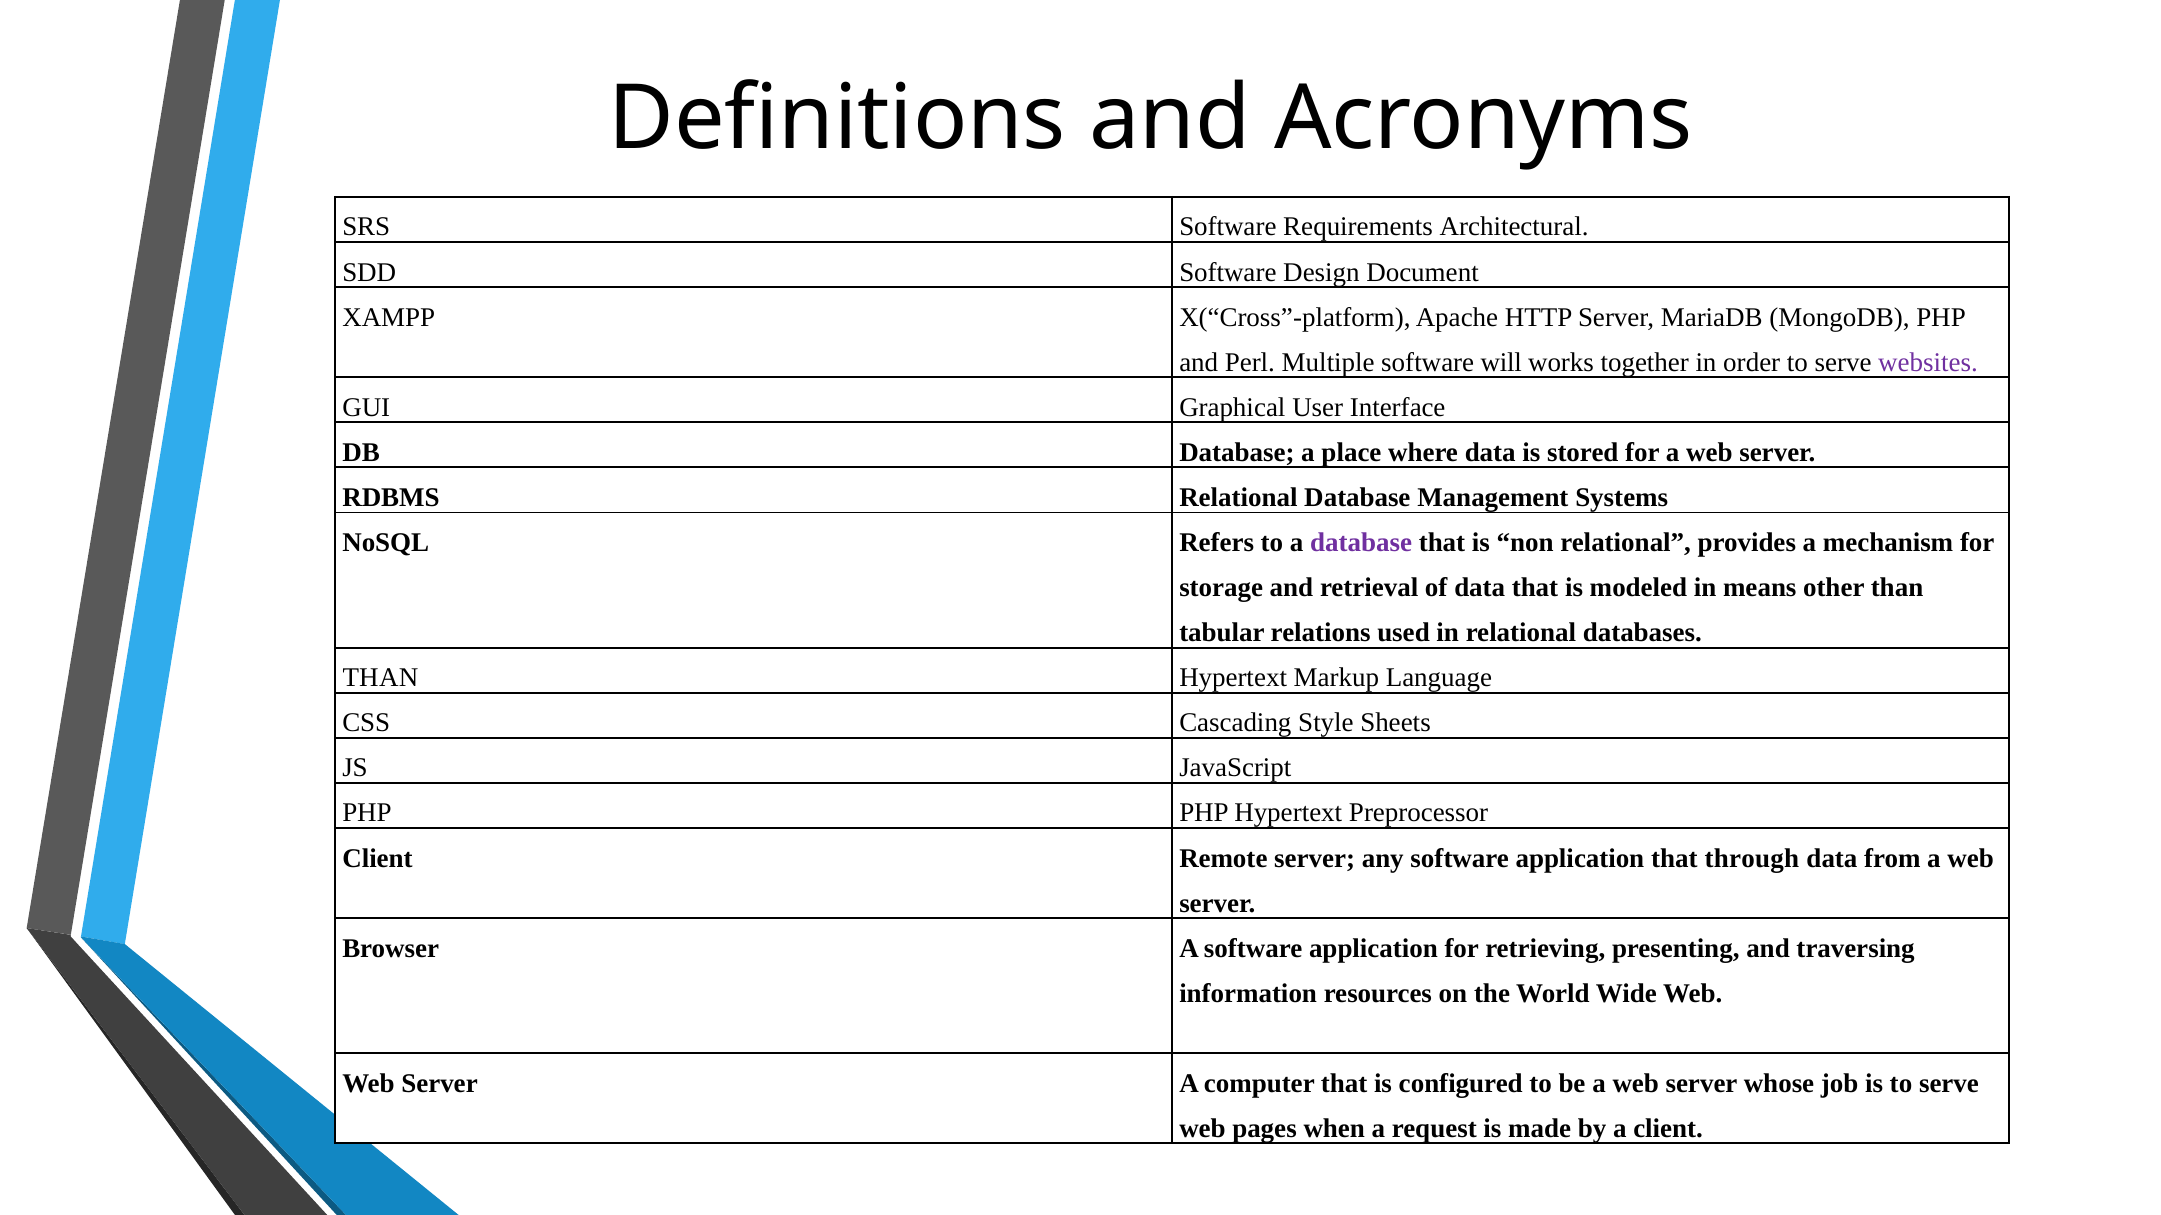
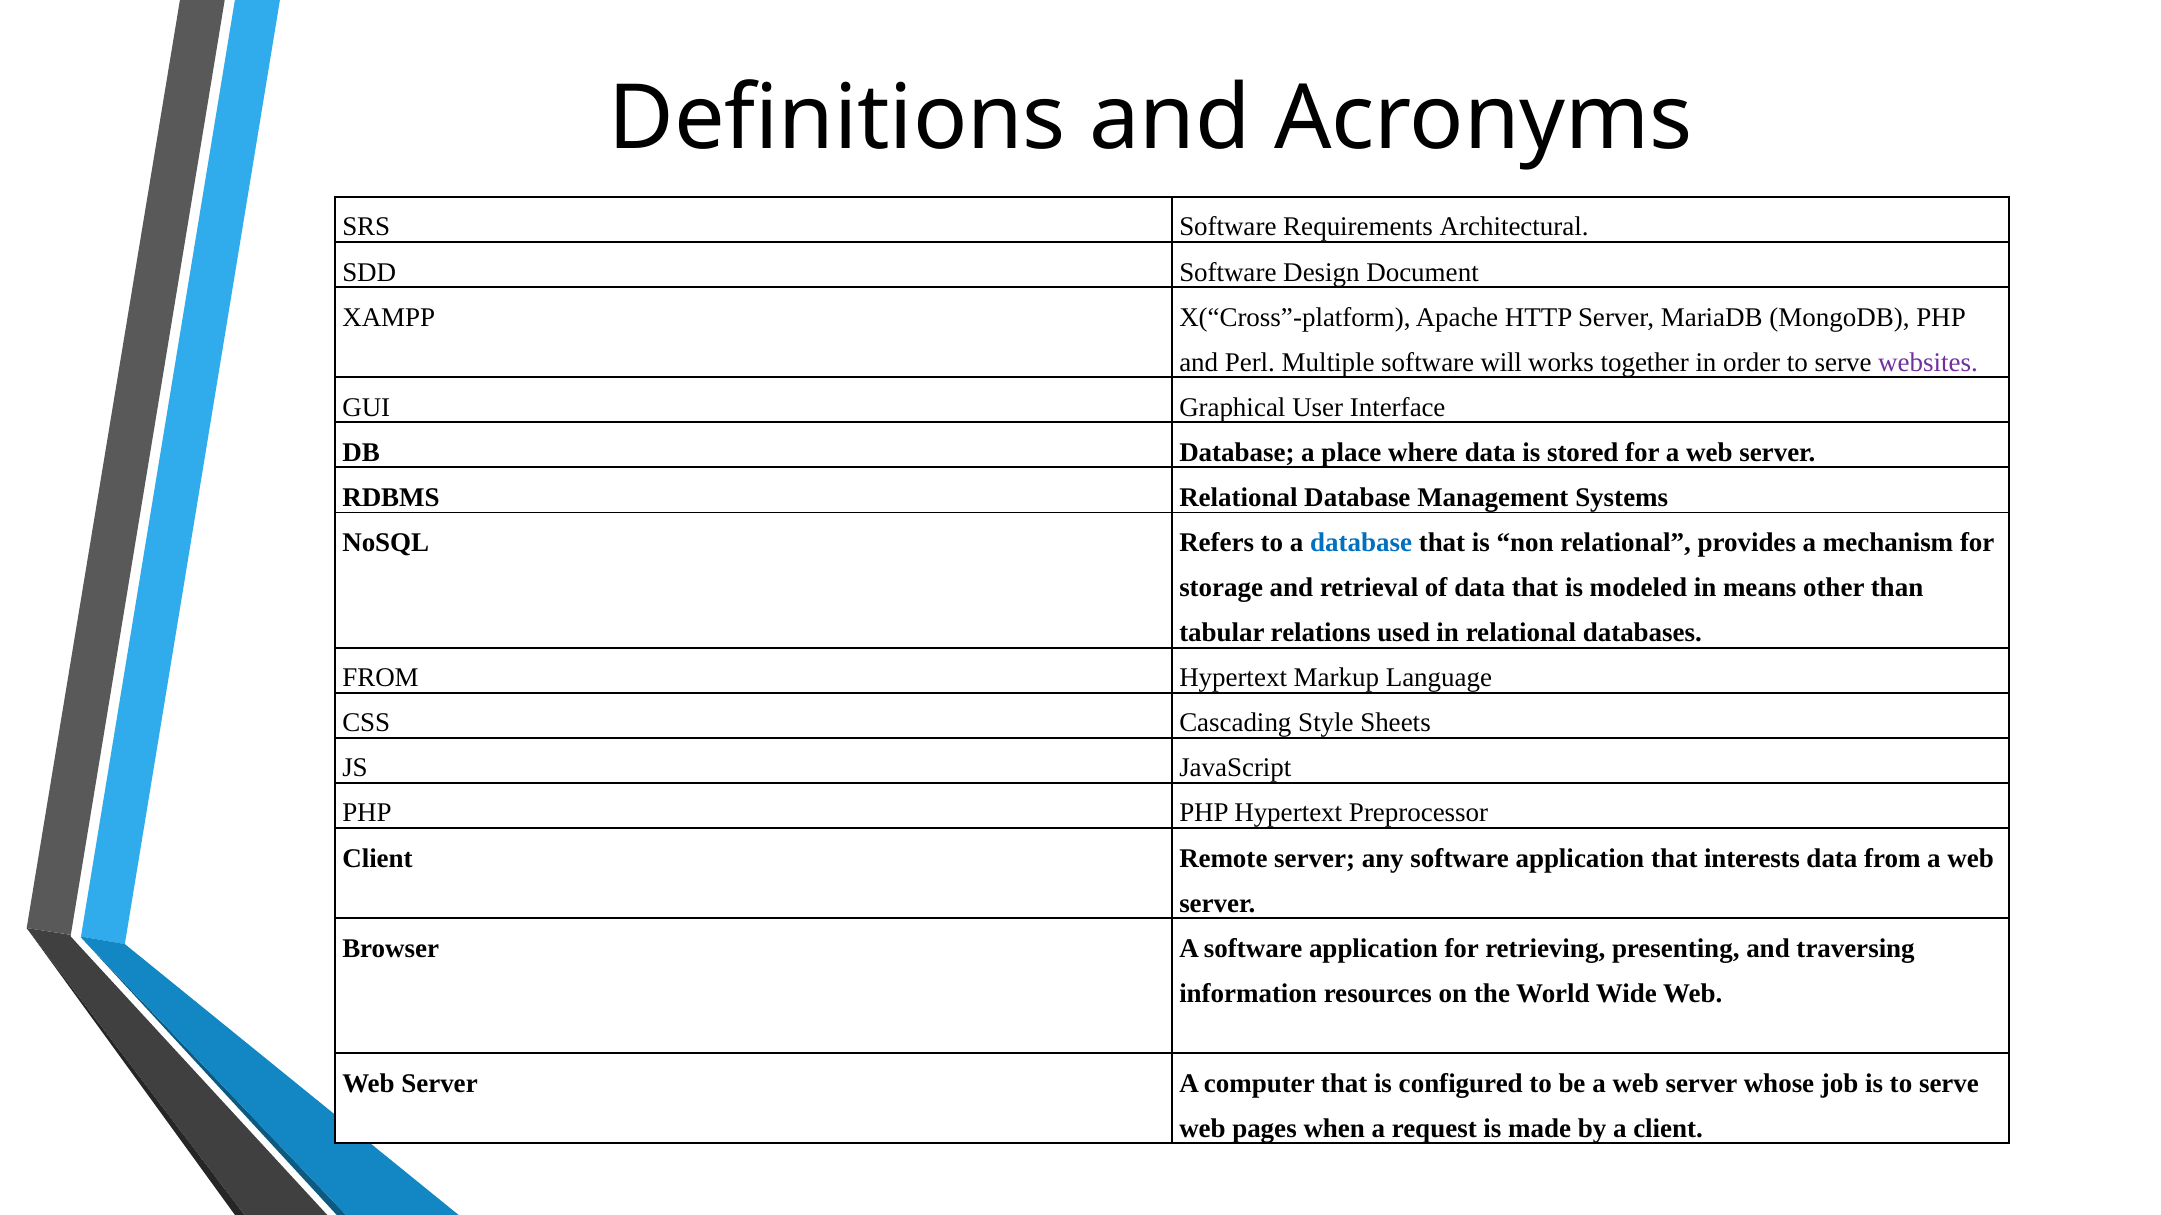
database at (1361, 543) colour: purple -> blue
THAN at (380, 678): THAN -> FROM
through: through -> interests
